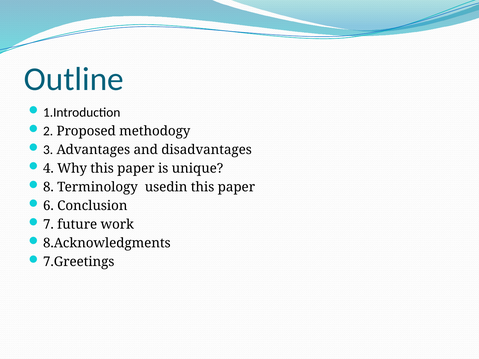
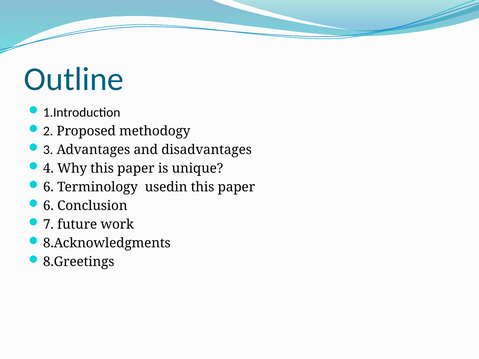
8 at (48, 187): 8 -> 6
7.Greetings: 7.Greetings -> 8.Greetings
